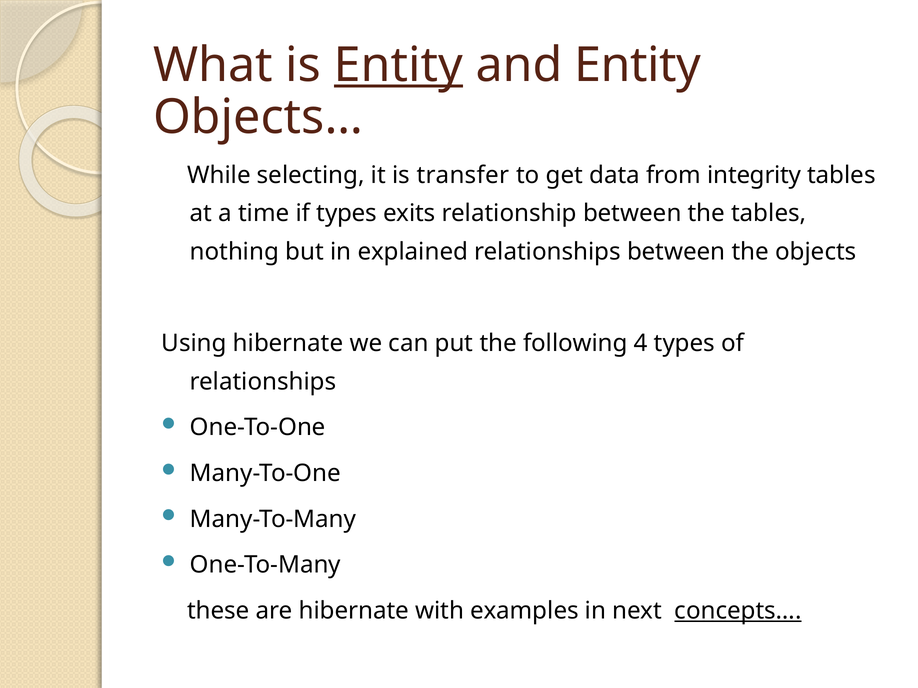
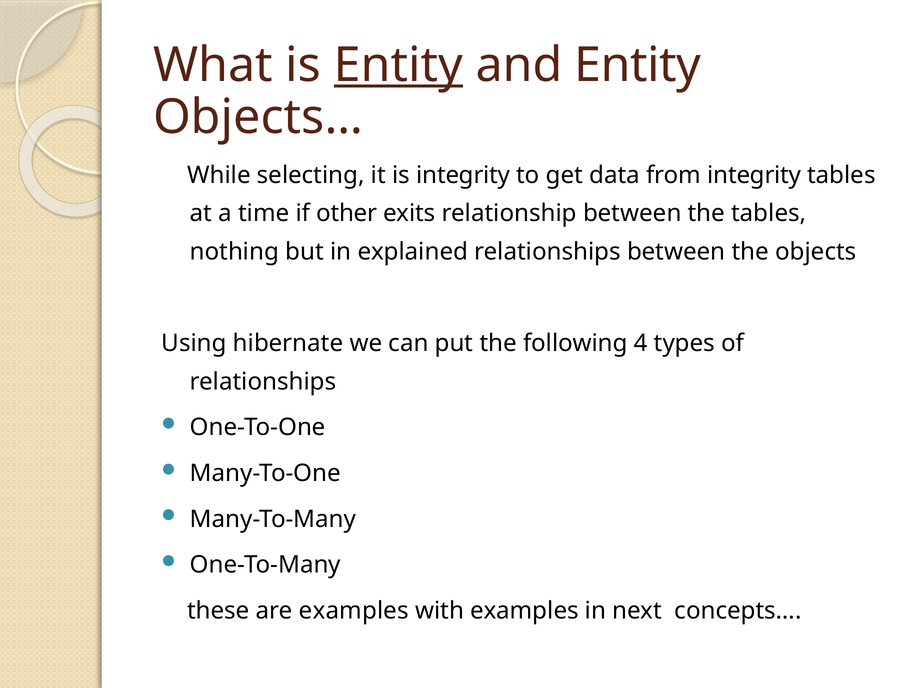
is transfer: transfer -> integrity
if types: types -> other
are hibernate: hibernate -> examples
concepts… underline: present -> none
